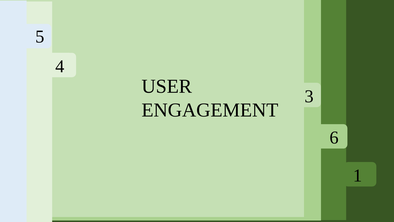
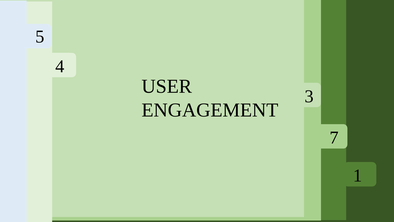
6: 6 -> 7
